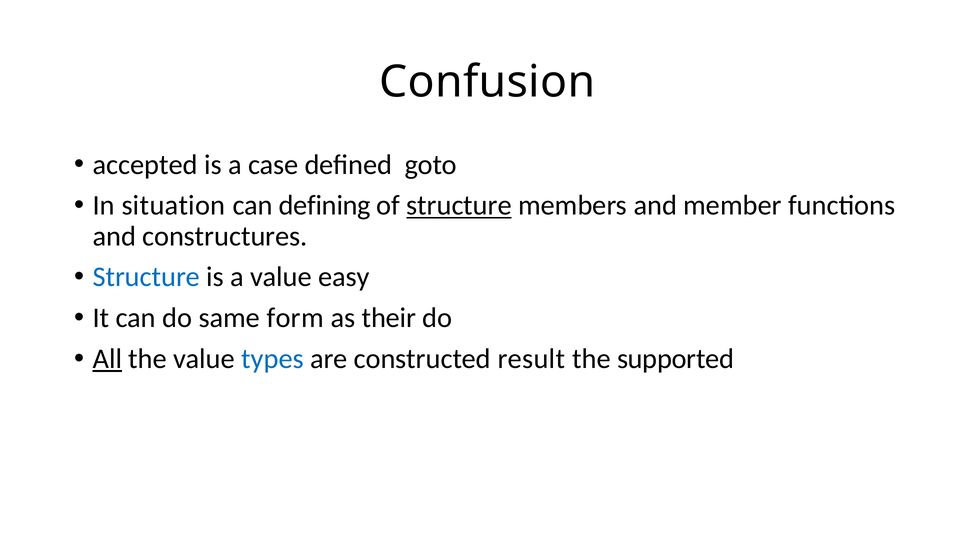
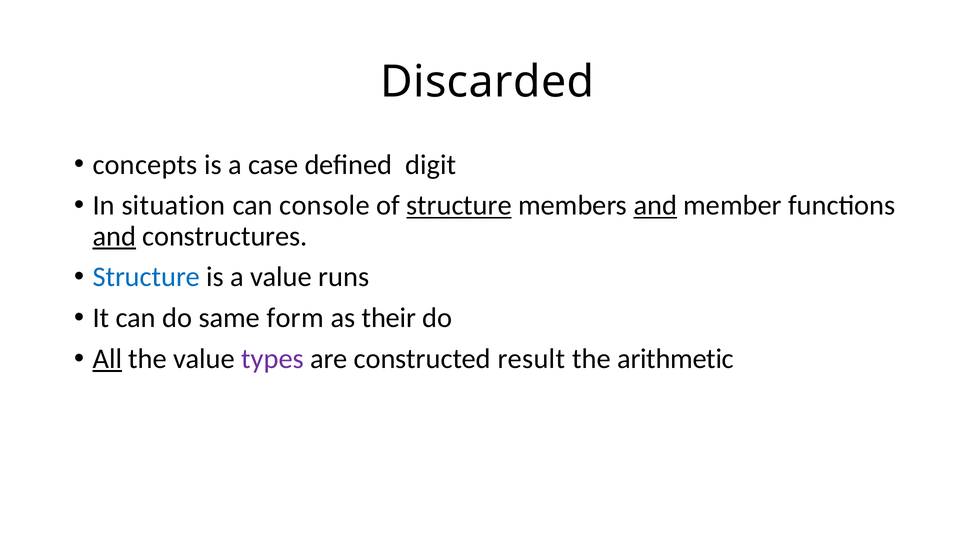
Confusion: Confusion -> Discarded
accepted: accepted -> concepts
goto: goto -> digit
defining: defining -> console
and at (655, 206) underline: none -> present
and at (114, 236) underline: none -> present
easy: easy -> runs
types colour: blue -> purple
supported: supported -> arithmetic
